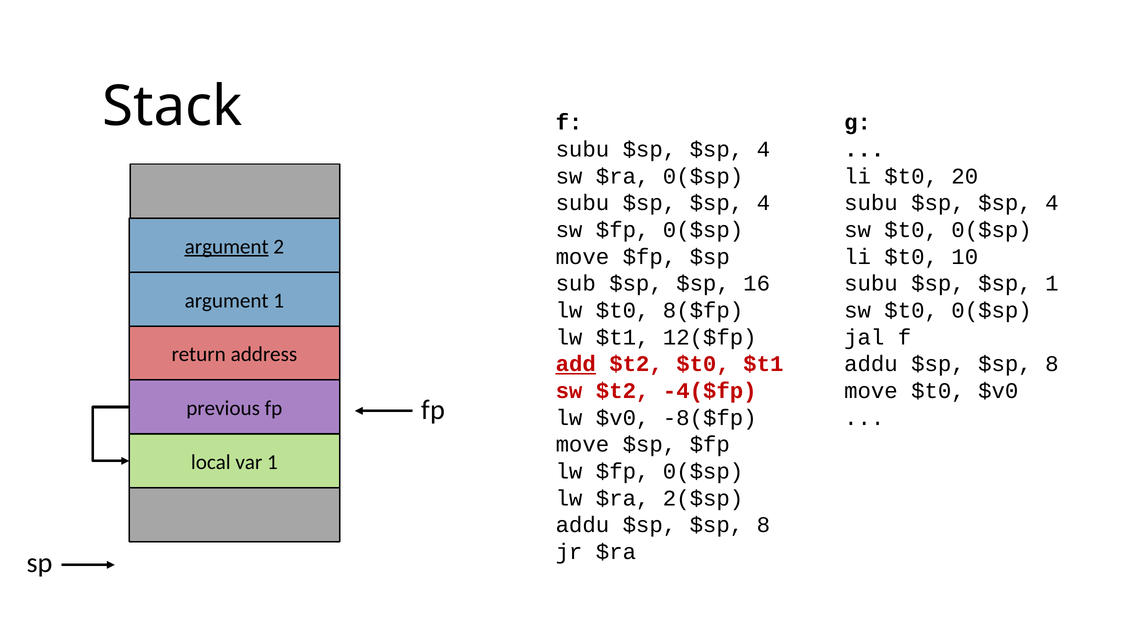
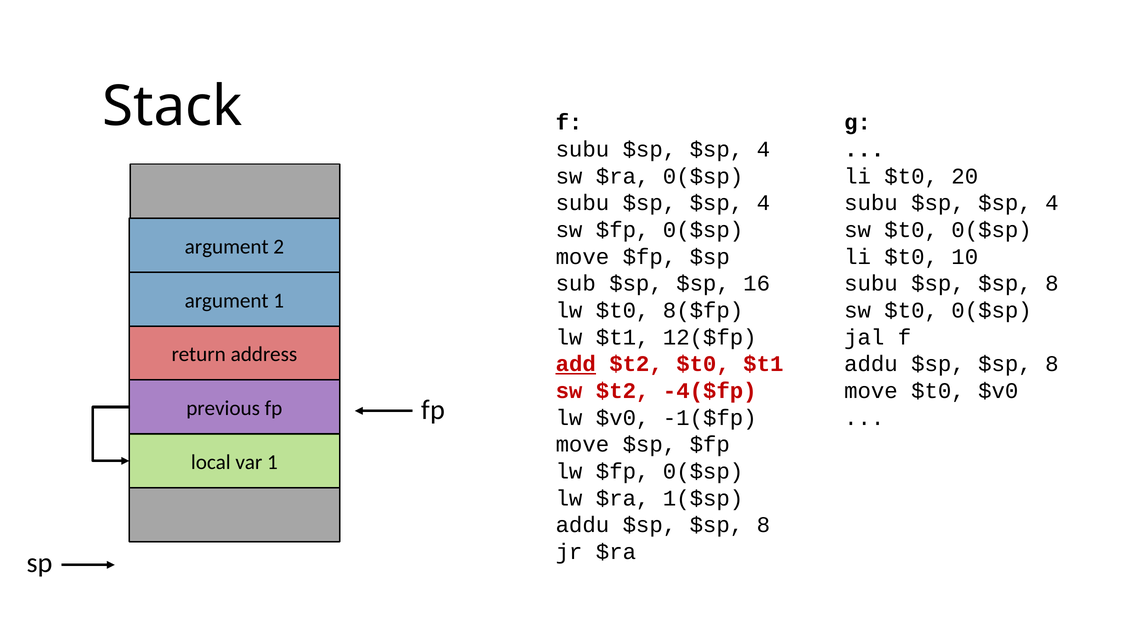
argument at (227, 247) underline: present -> none
subu $sp $sp 1: 1 -> 8
-8($fp: -8($fp -> -1($fp
2($sp: 2($sp -> 1($sp
